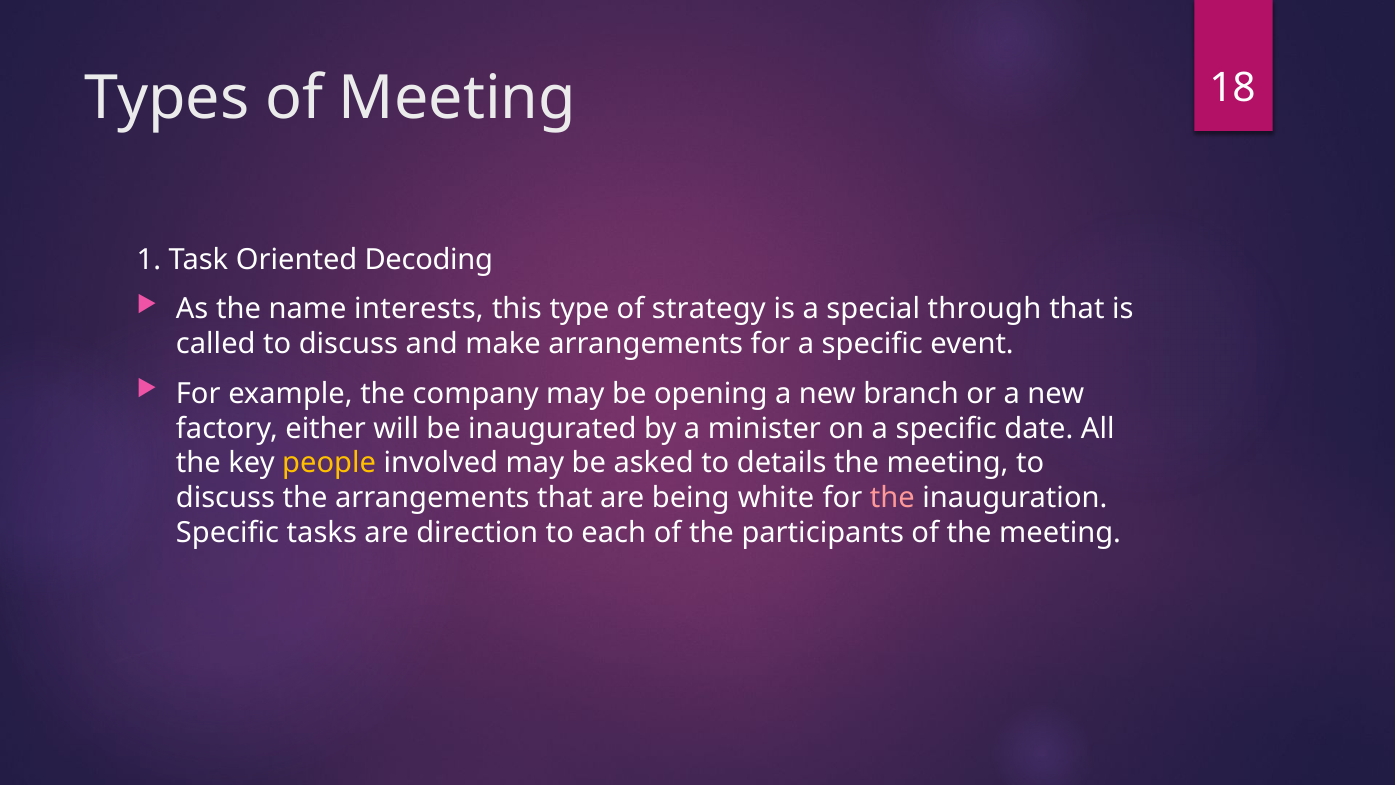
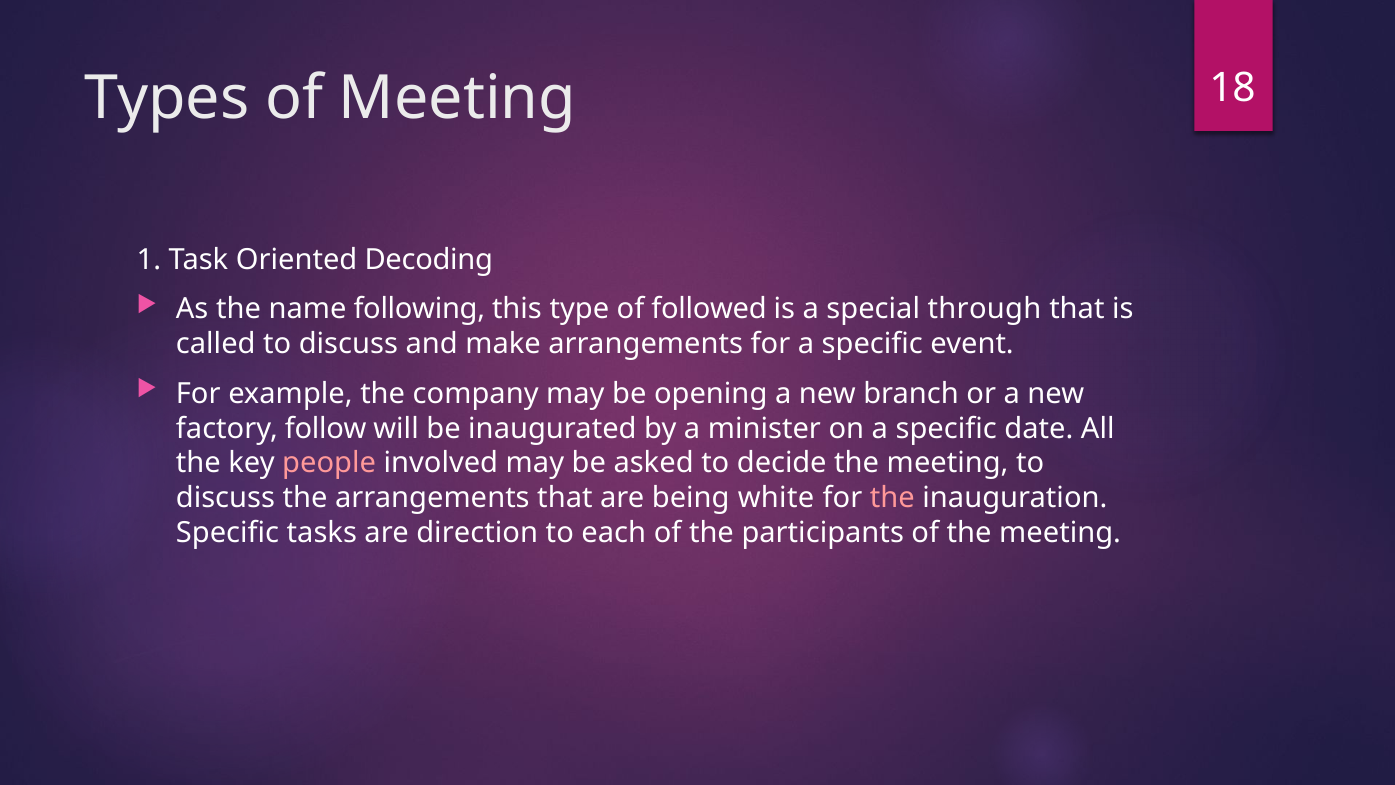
interests: interests -> following
strategy: strategy -> followed
either: either -> follow
people colour: yellow -> pink
details: details -> decide
